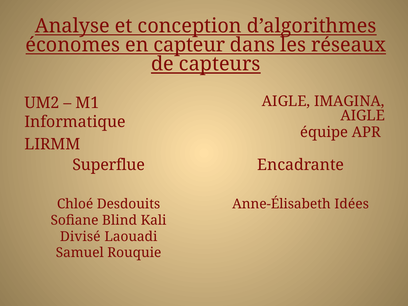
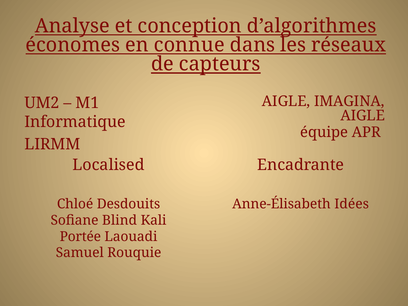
capteur: capteur -> connue
Superflue: Superflue -> Localised
Divisé: Divisé -> Portée
